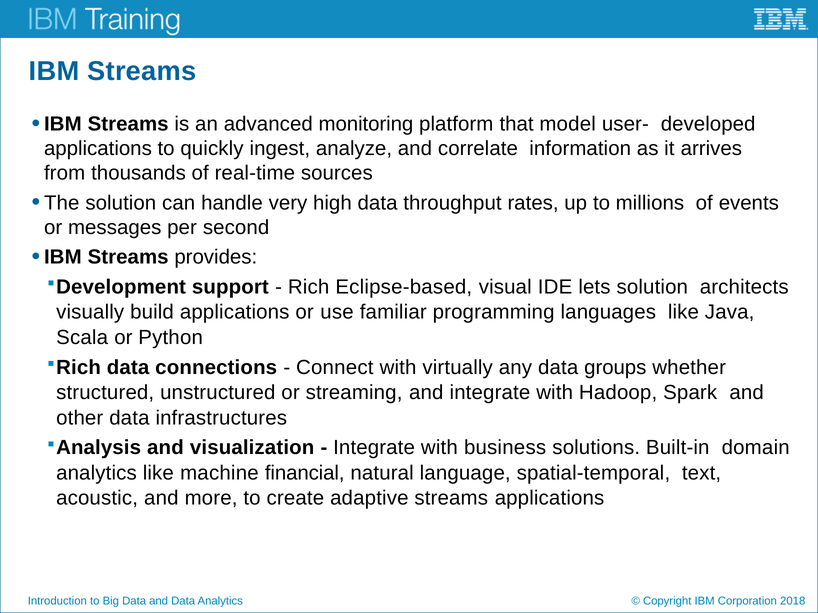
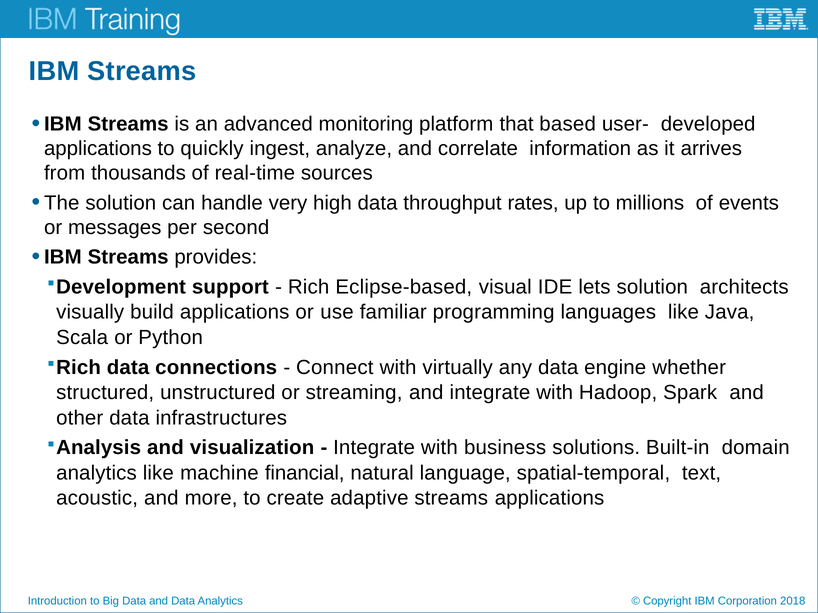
model: model -> based
groups: groups -> engine
